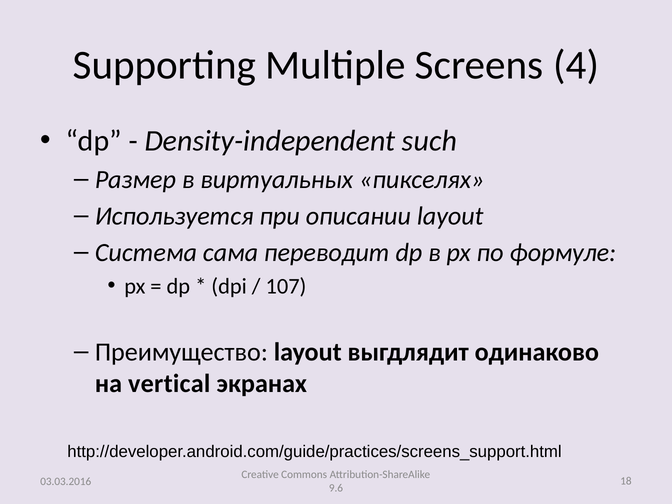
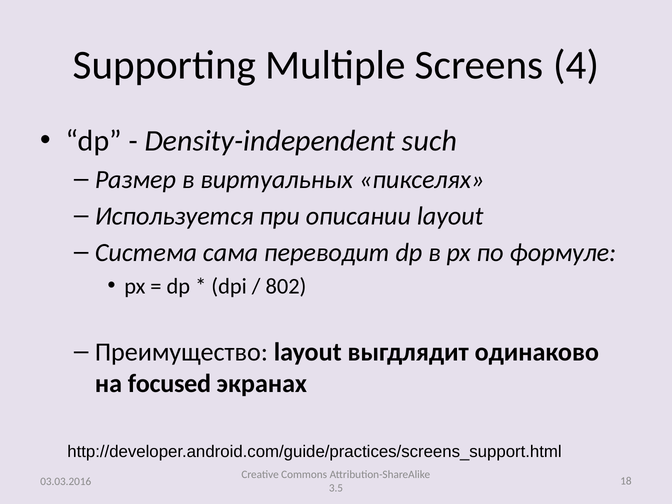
107: 107 -> 802
vertical: vertical -> focused
9.6: 9.6 -> 3.5
